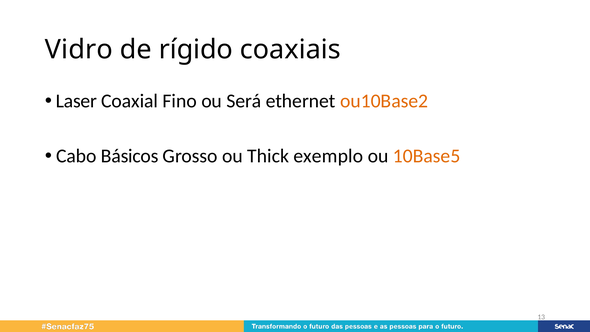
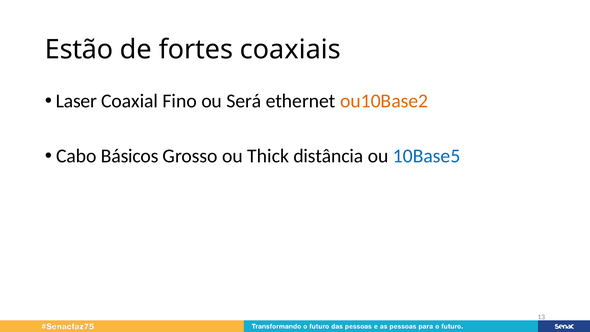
Vidro: Vidro -> Estão
rígido: rígido -> fortes
exemplo: exemplo -> distância
10Base5 colour: orange -> blue
